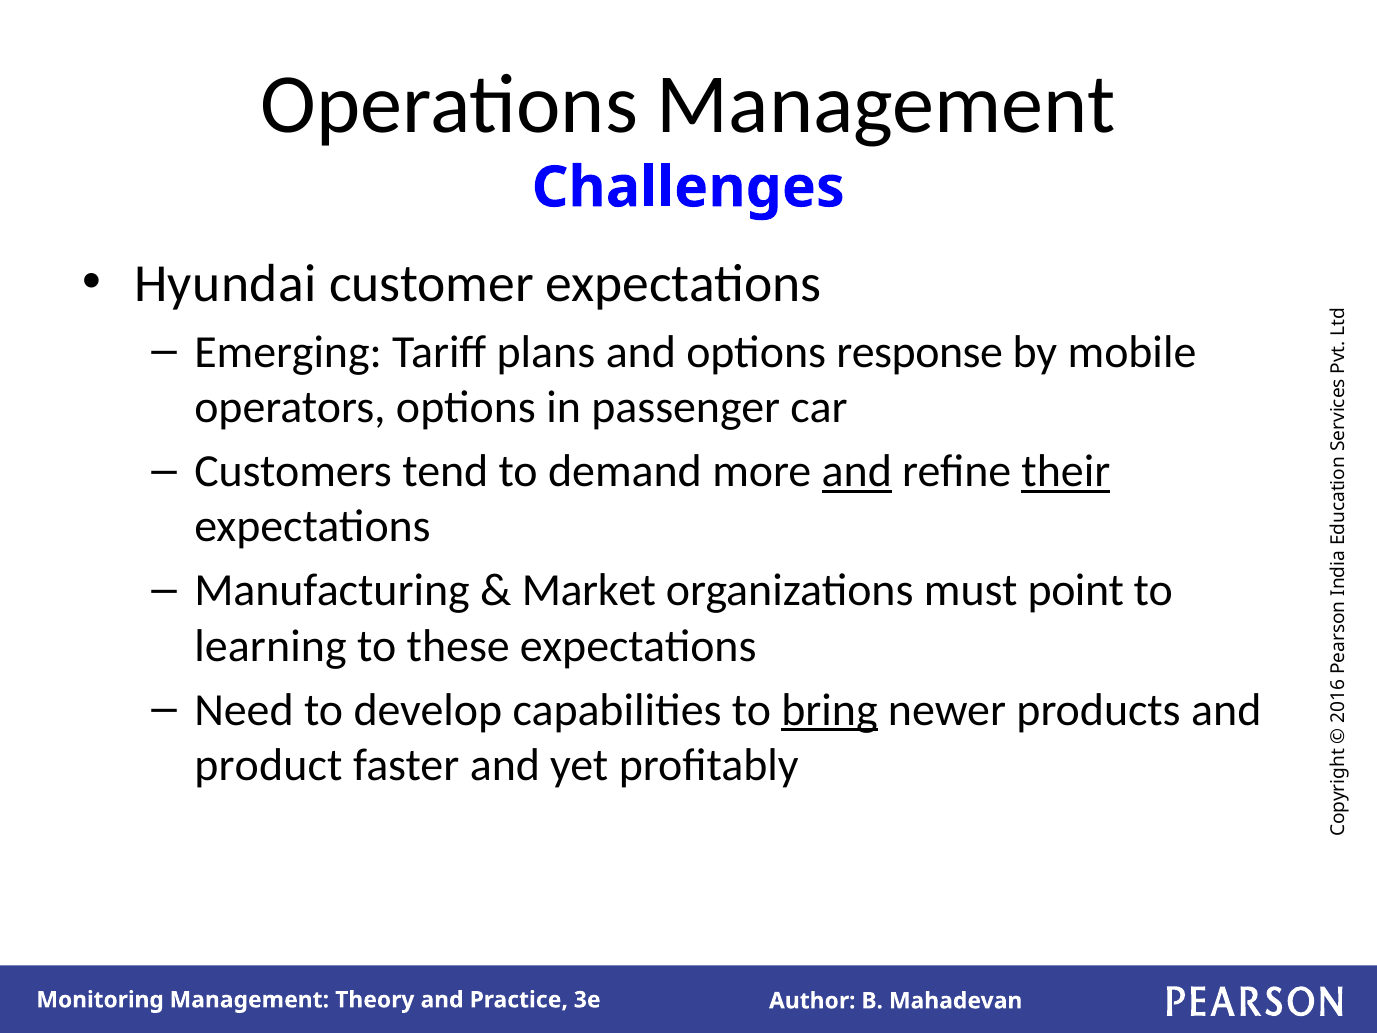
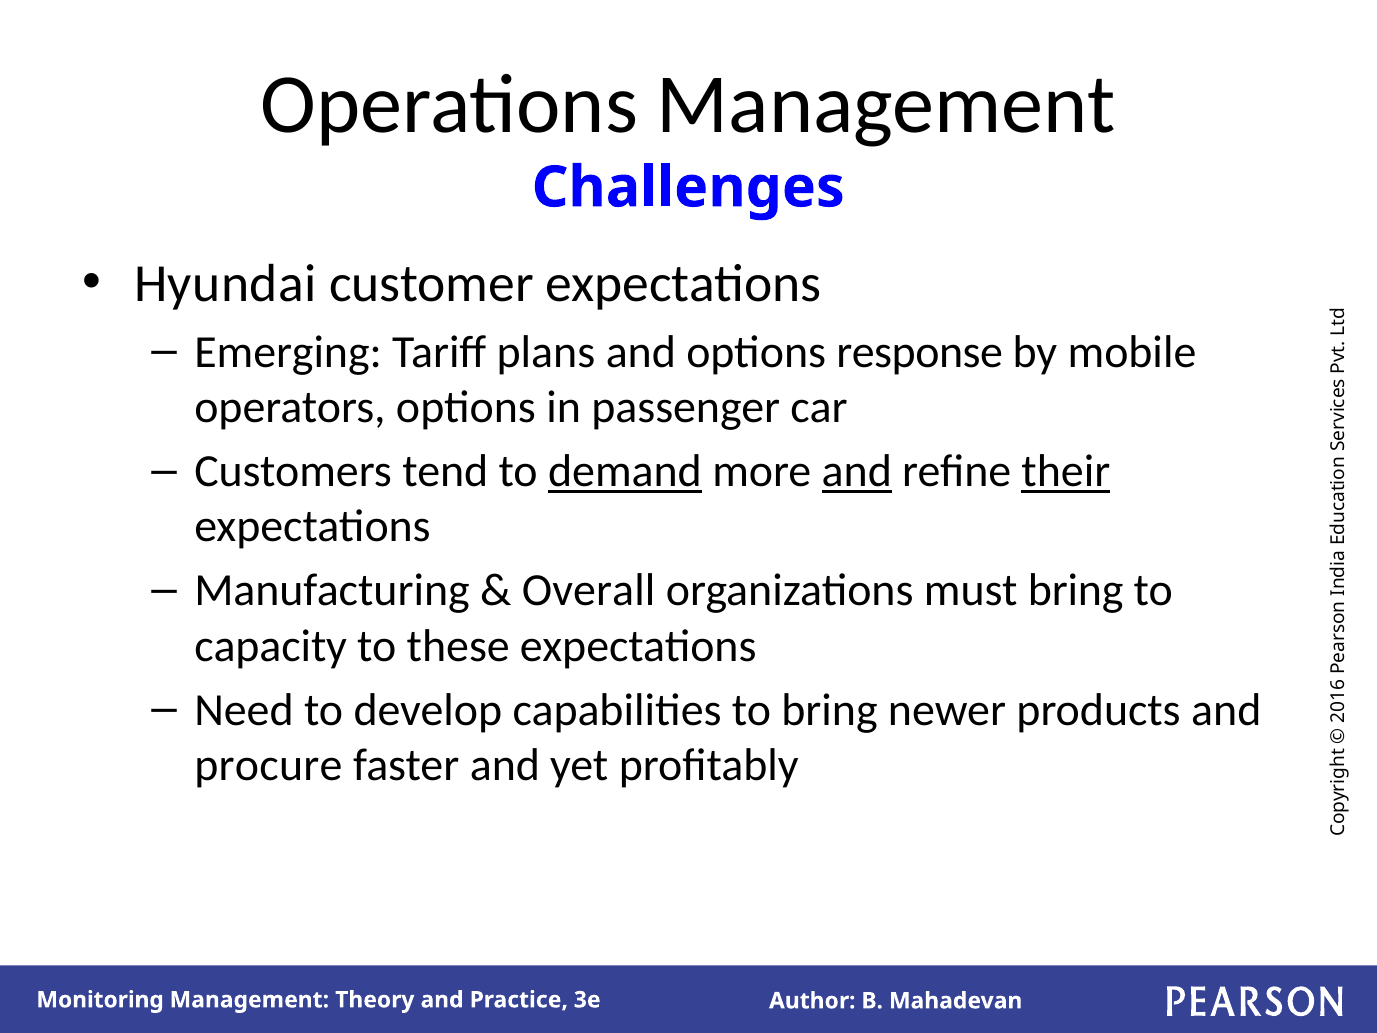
demand underline: none -> present
Market: Market -> Overall
must point: point -> bring
learning: learning -> capacity
bring at (829, 710) underline: present -> none
product: product -> procure
